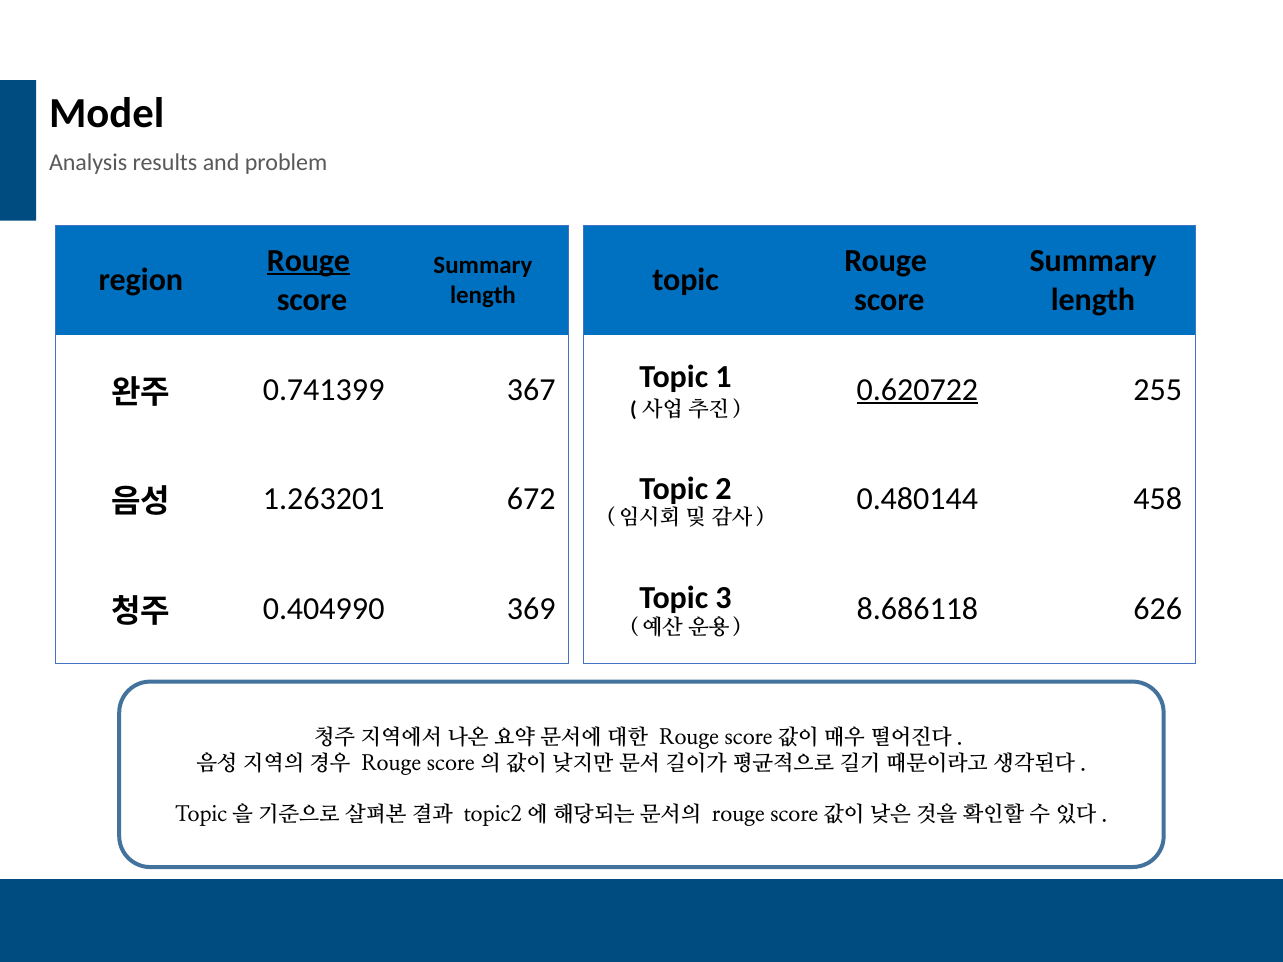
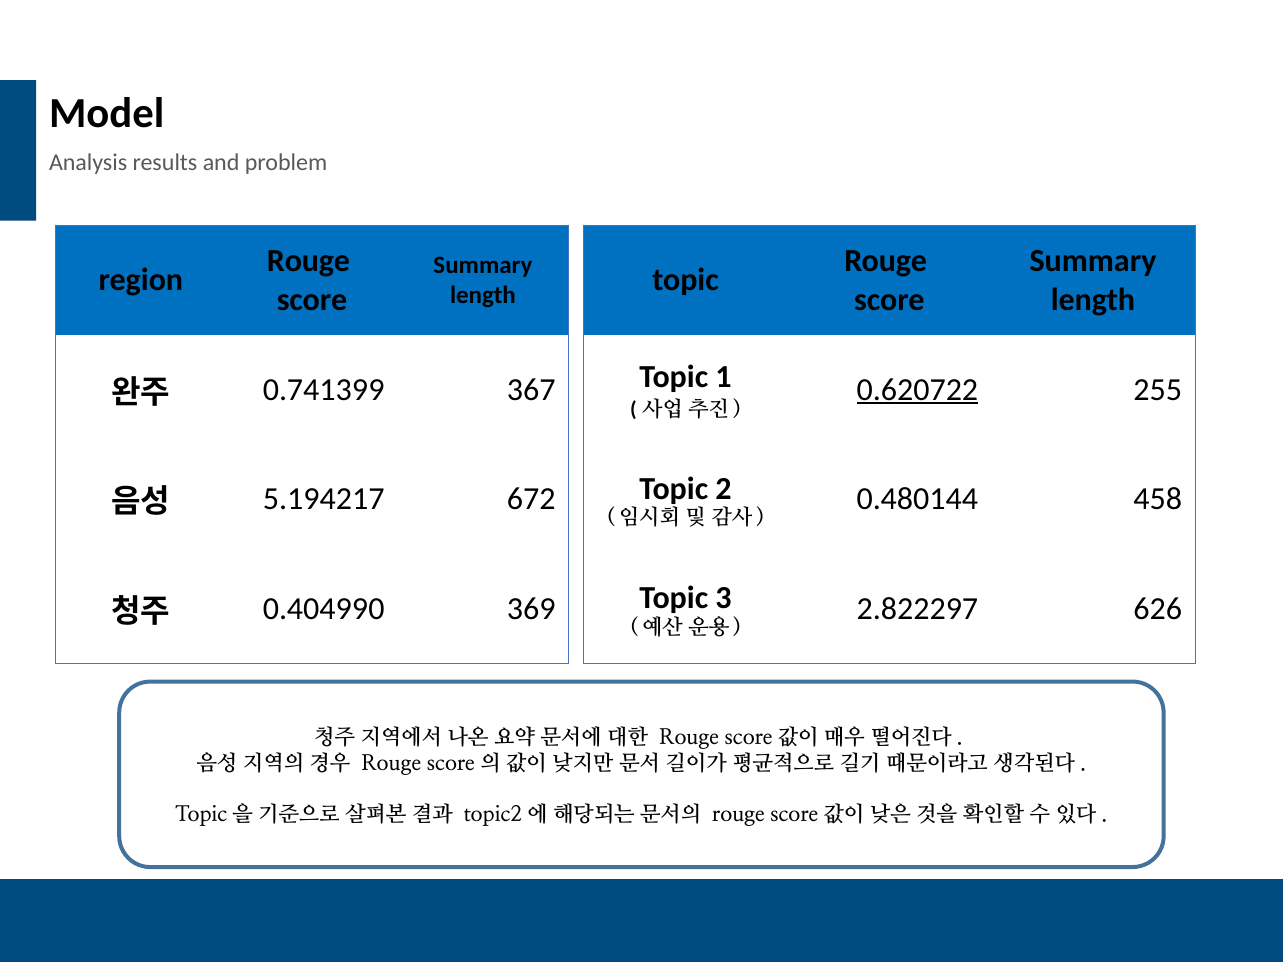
Rouge at (308, 261) underline: present -> none
1.263201: 1.263201 -> 5.194217
8.686118: 8.686118 -> 2.822297
